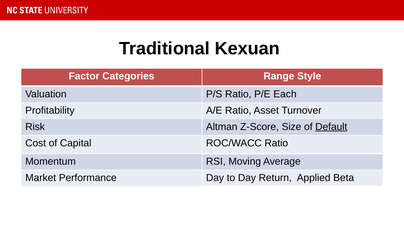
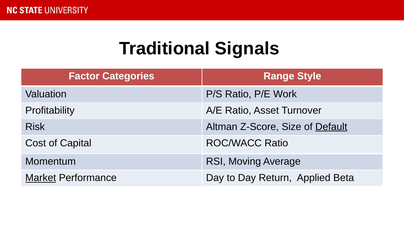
Kexuan: Kexuan -> Signals
Each: Each -> Work
Market underline: none -> present
